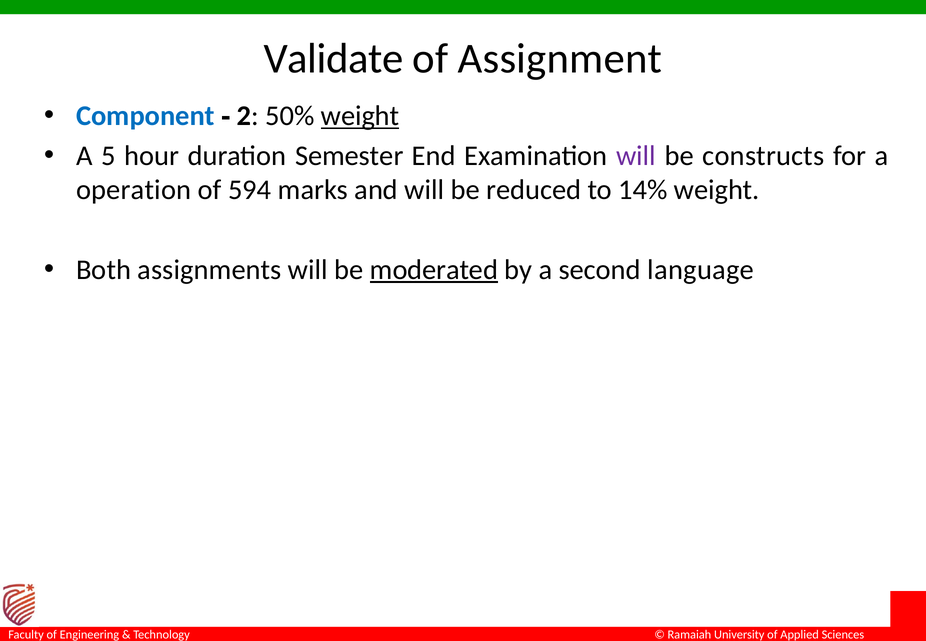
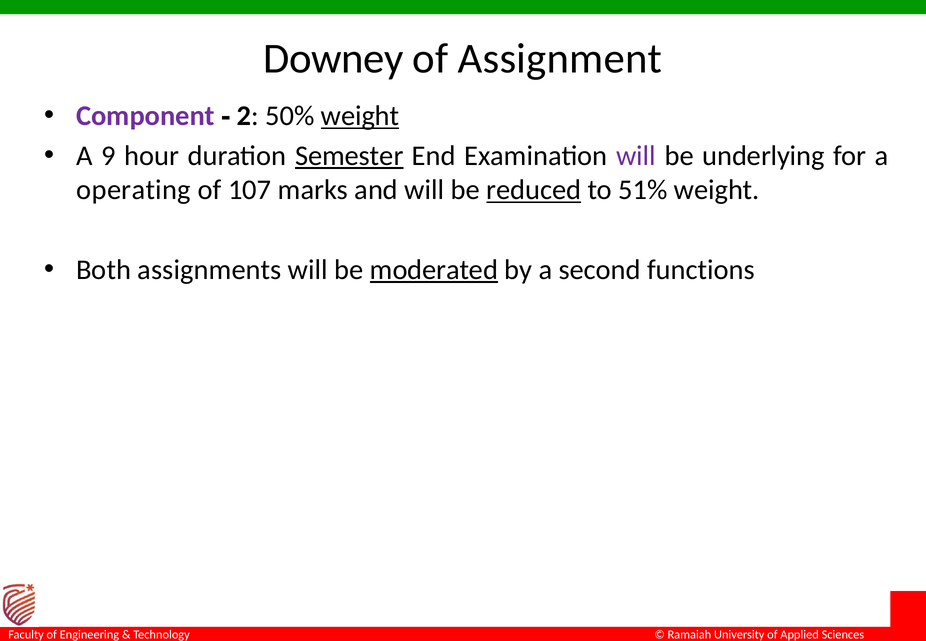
Validate: Validate -> Downey
Component colour: blue -> purple
5: 5 -> 9
Semester underline: none -> present
constructs: constructs -> underlying
operation: operation -> operating
594: 594 -> 107
reduced underline: none -> present
14%: 14% -> 51%
language: language -> functions
